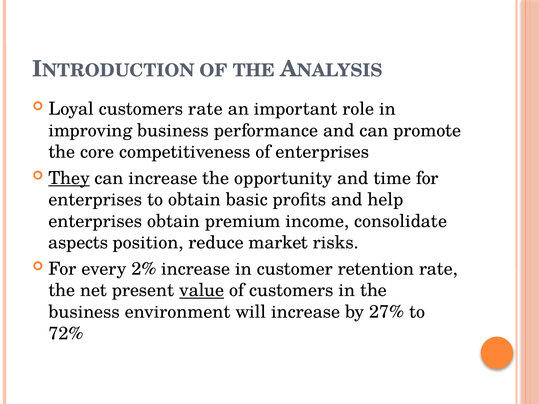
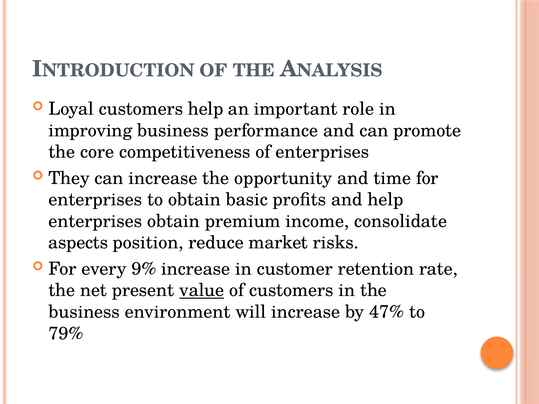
customers rate: rate -> help
They underline: present -> none
2%: 2% -> 9%
27%: 27% -> 47%
72%: 72% -> 79%
